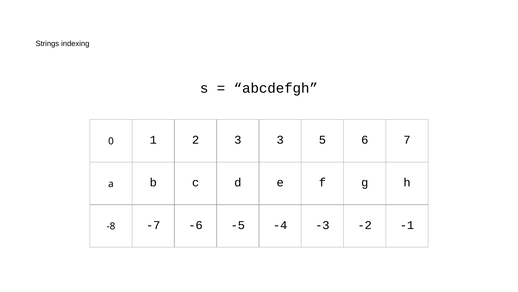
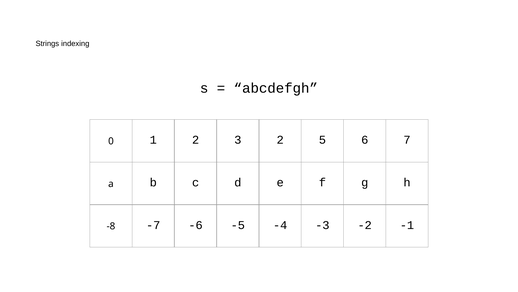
3 3: 3 -> 2
